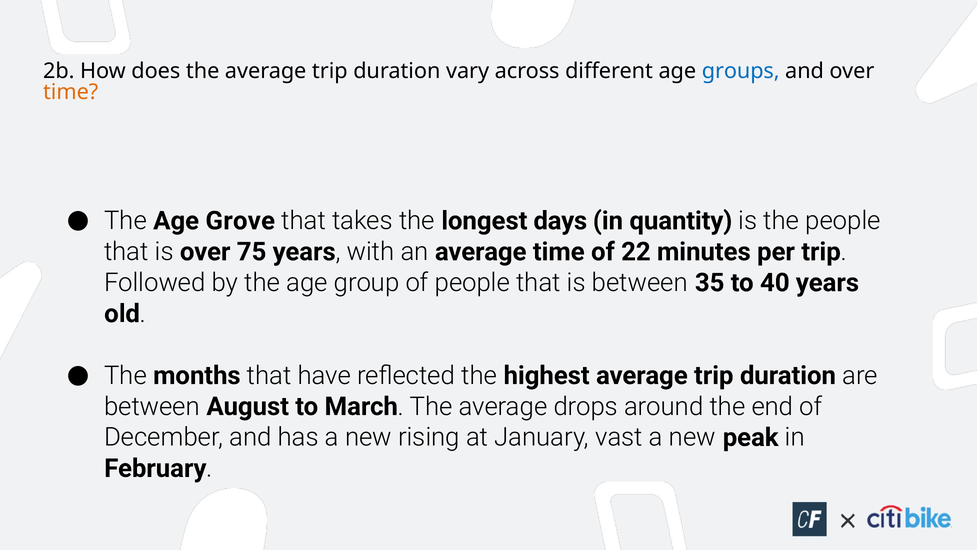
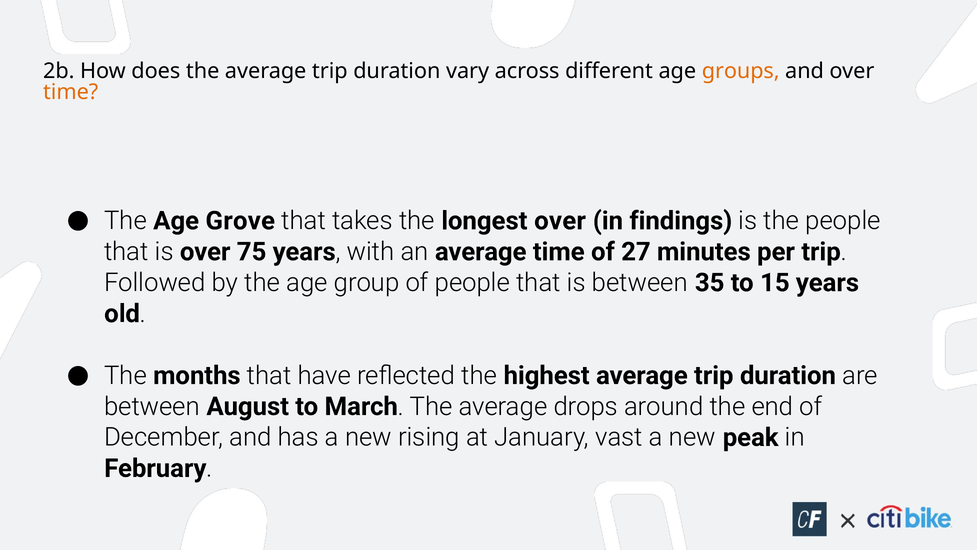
groups colour: blue -> orange
longest days: days -> over
quantity: quantity -> findings
22: 22 -> 27
40: 40 -> 15
